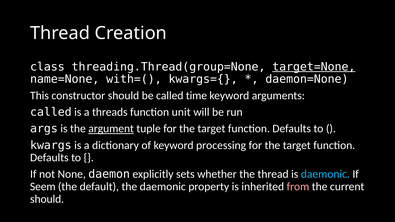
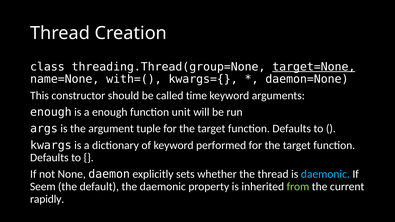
called at (51, 112): called -> enough
a threads: threads -> enough
argument underline: present -> none
processing: processing -> performed
from colour: pink -> light green
should at (47, 199): should -> rapidly
